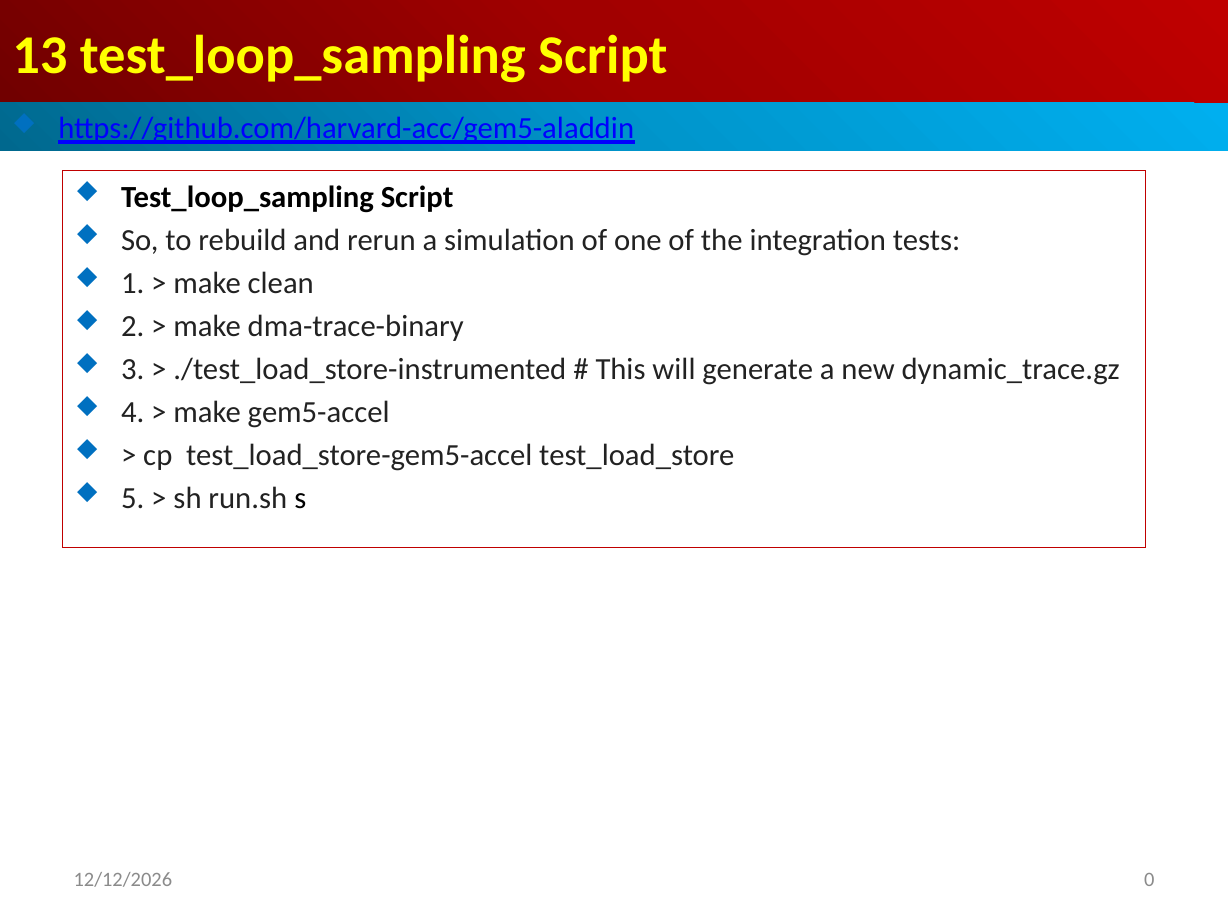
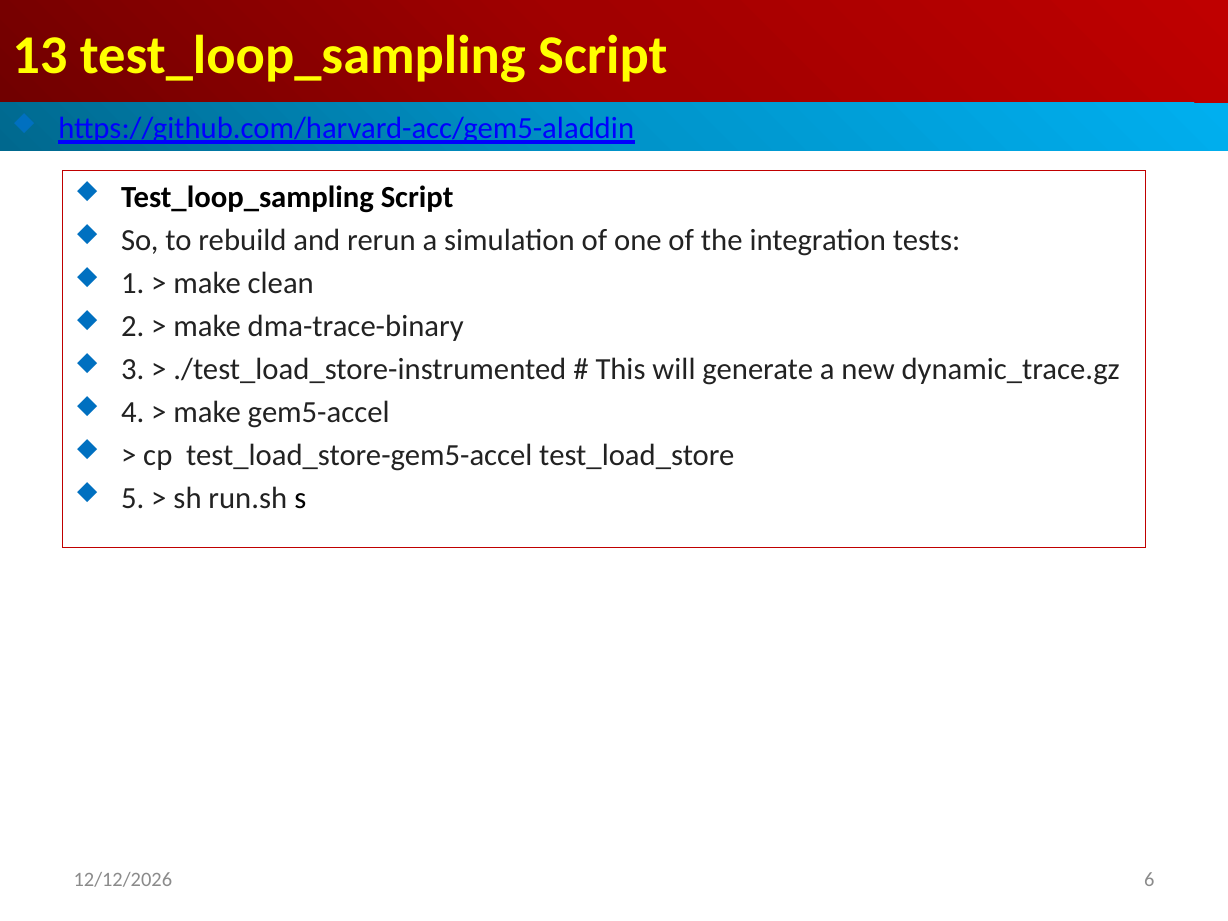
0: 0 -> 6
